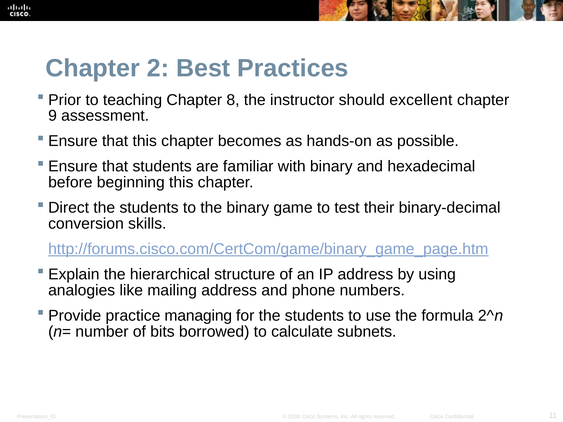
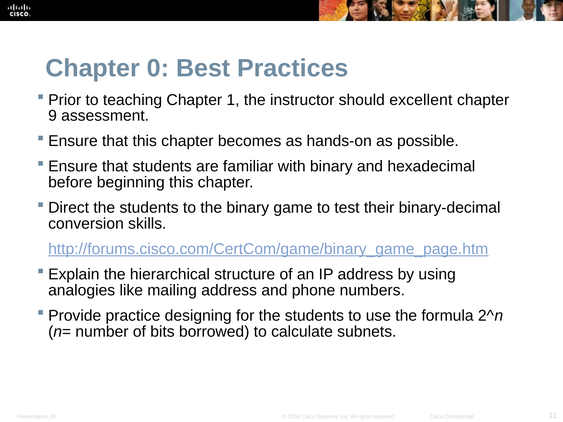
2: 2 -> 0
8: 8 -> 1
managing: managing -> designing
